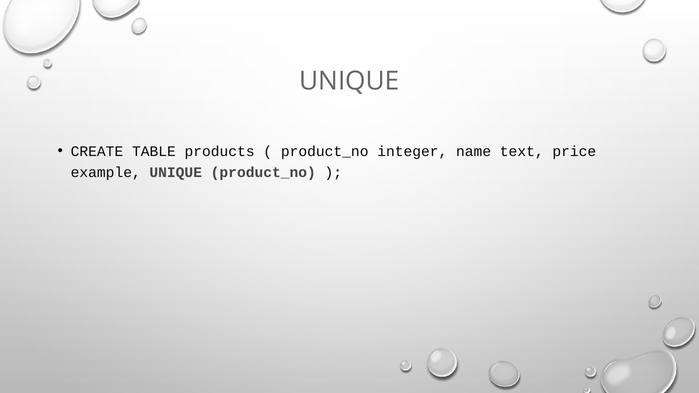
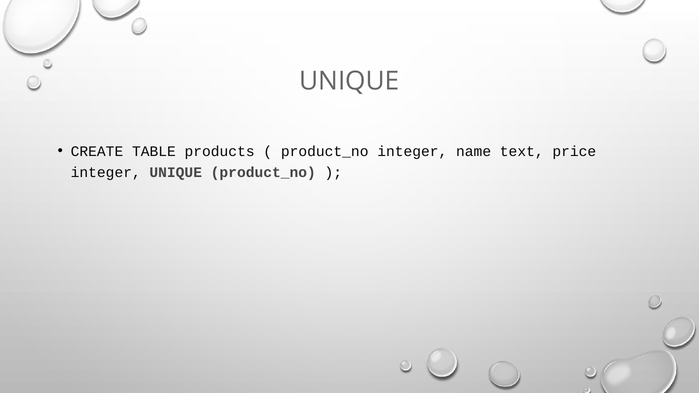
example at (106, 173): example -> integer
